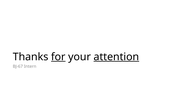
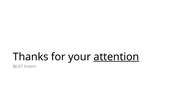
for underline: present -> none
